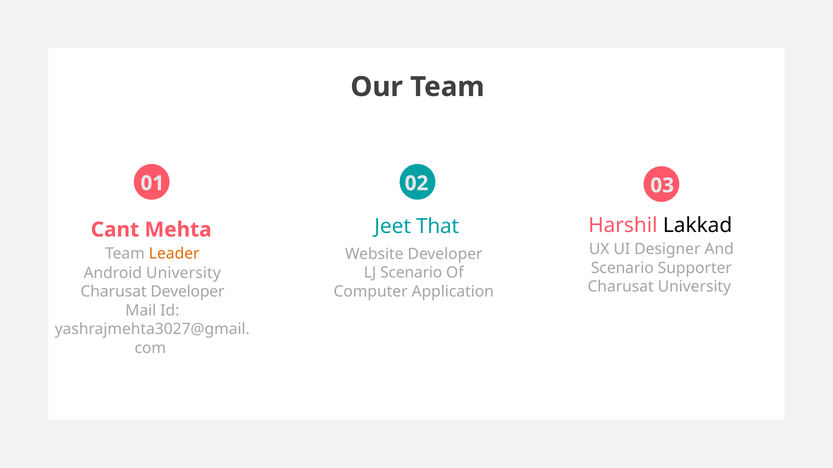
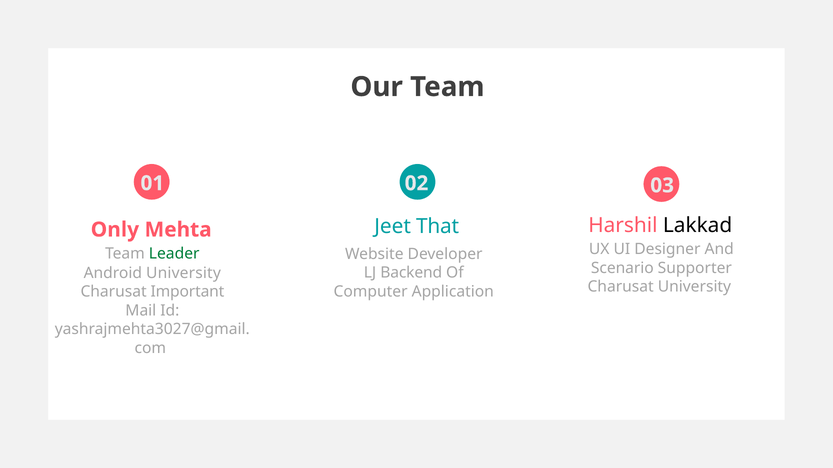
Cant: Cant -> Only
Leader colour: orange -> green
LJ Scenario: Scenario -> Backend
Charusat Developer: Developer -> Important
